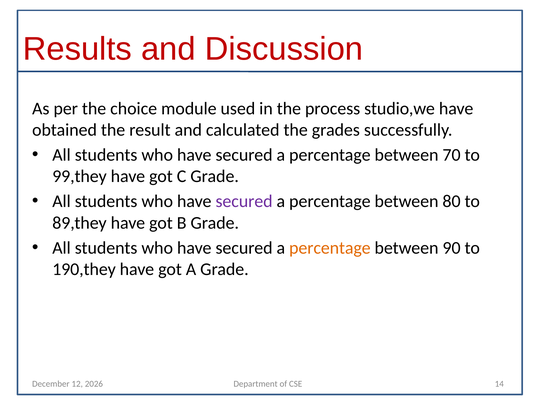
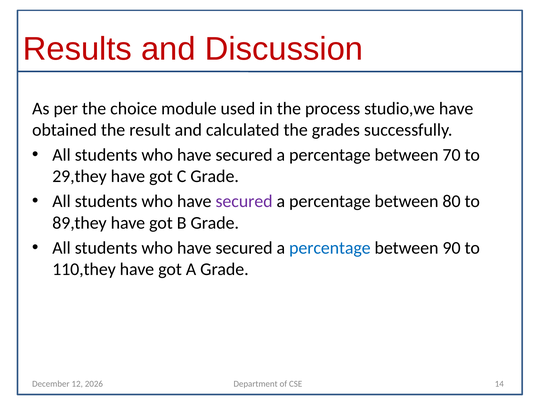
99,they: 99,they -> 29,they
percentage at (330, 248) colour: orange -> blue
190,they: 190,they -> 110,they
